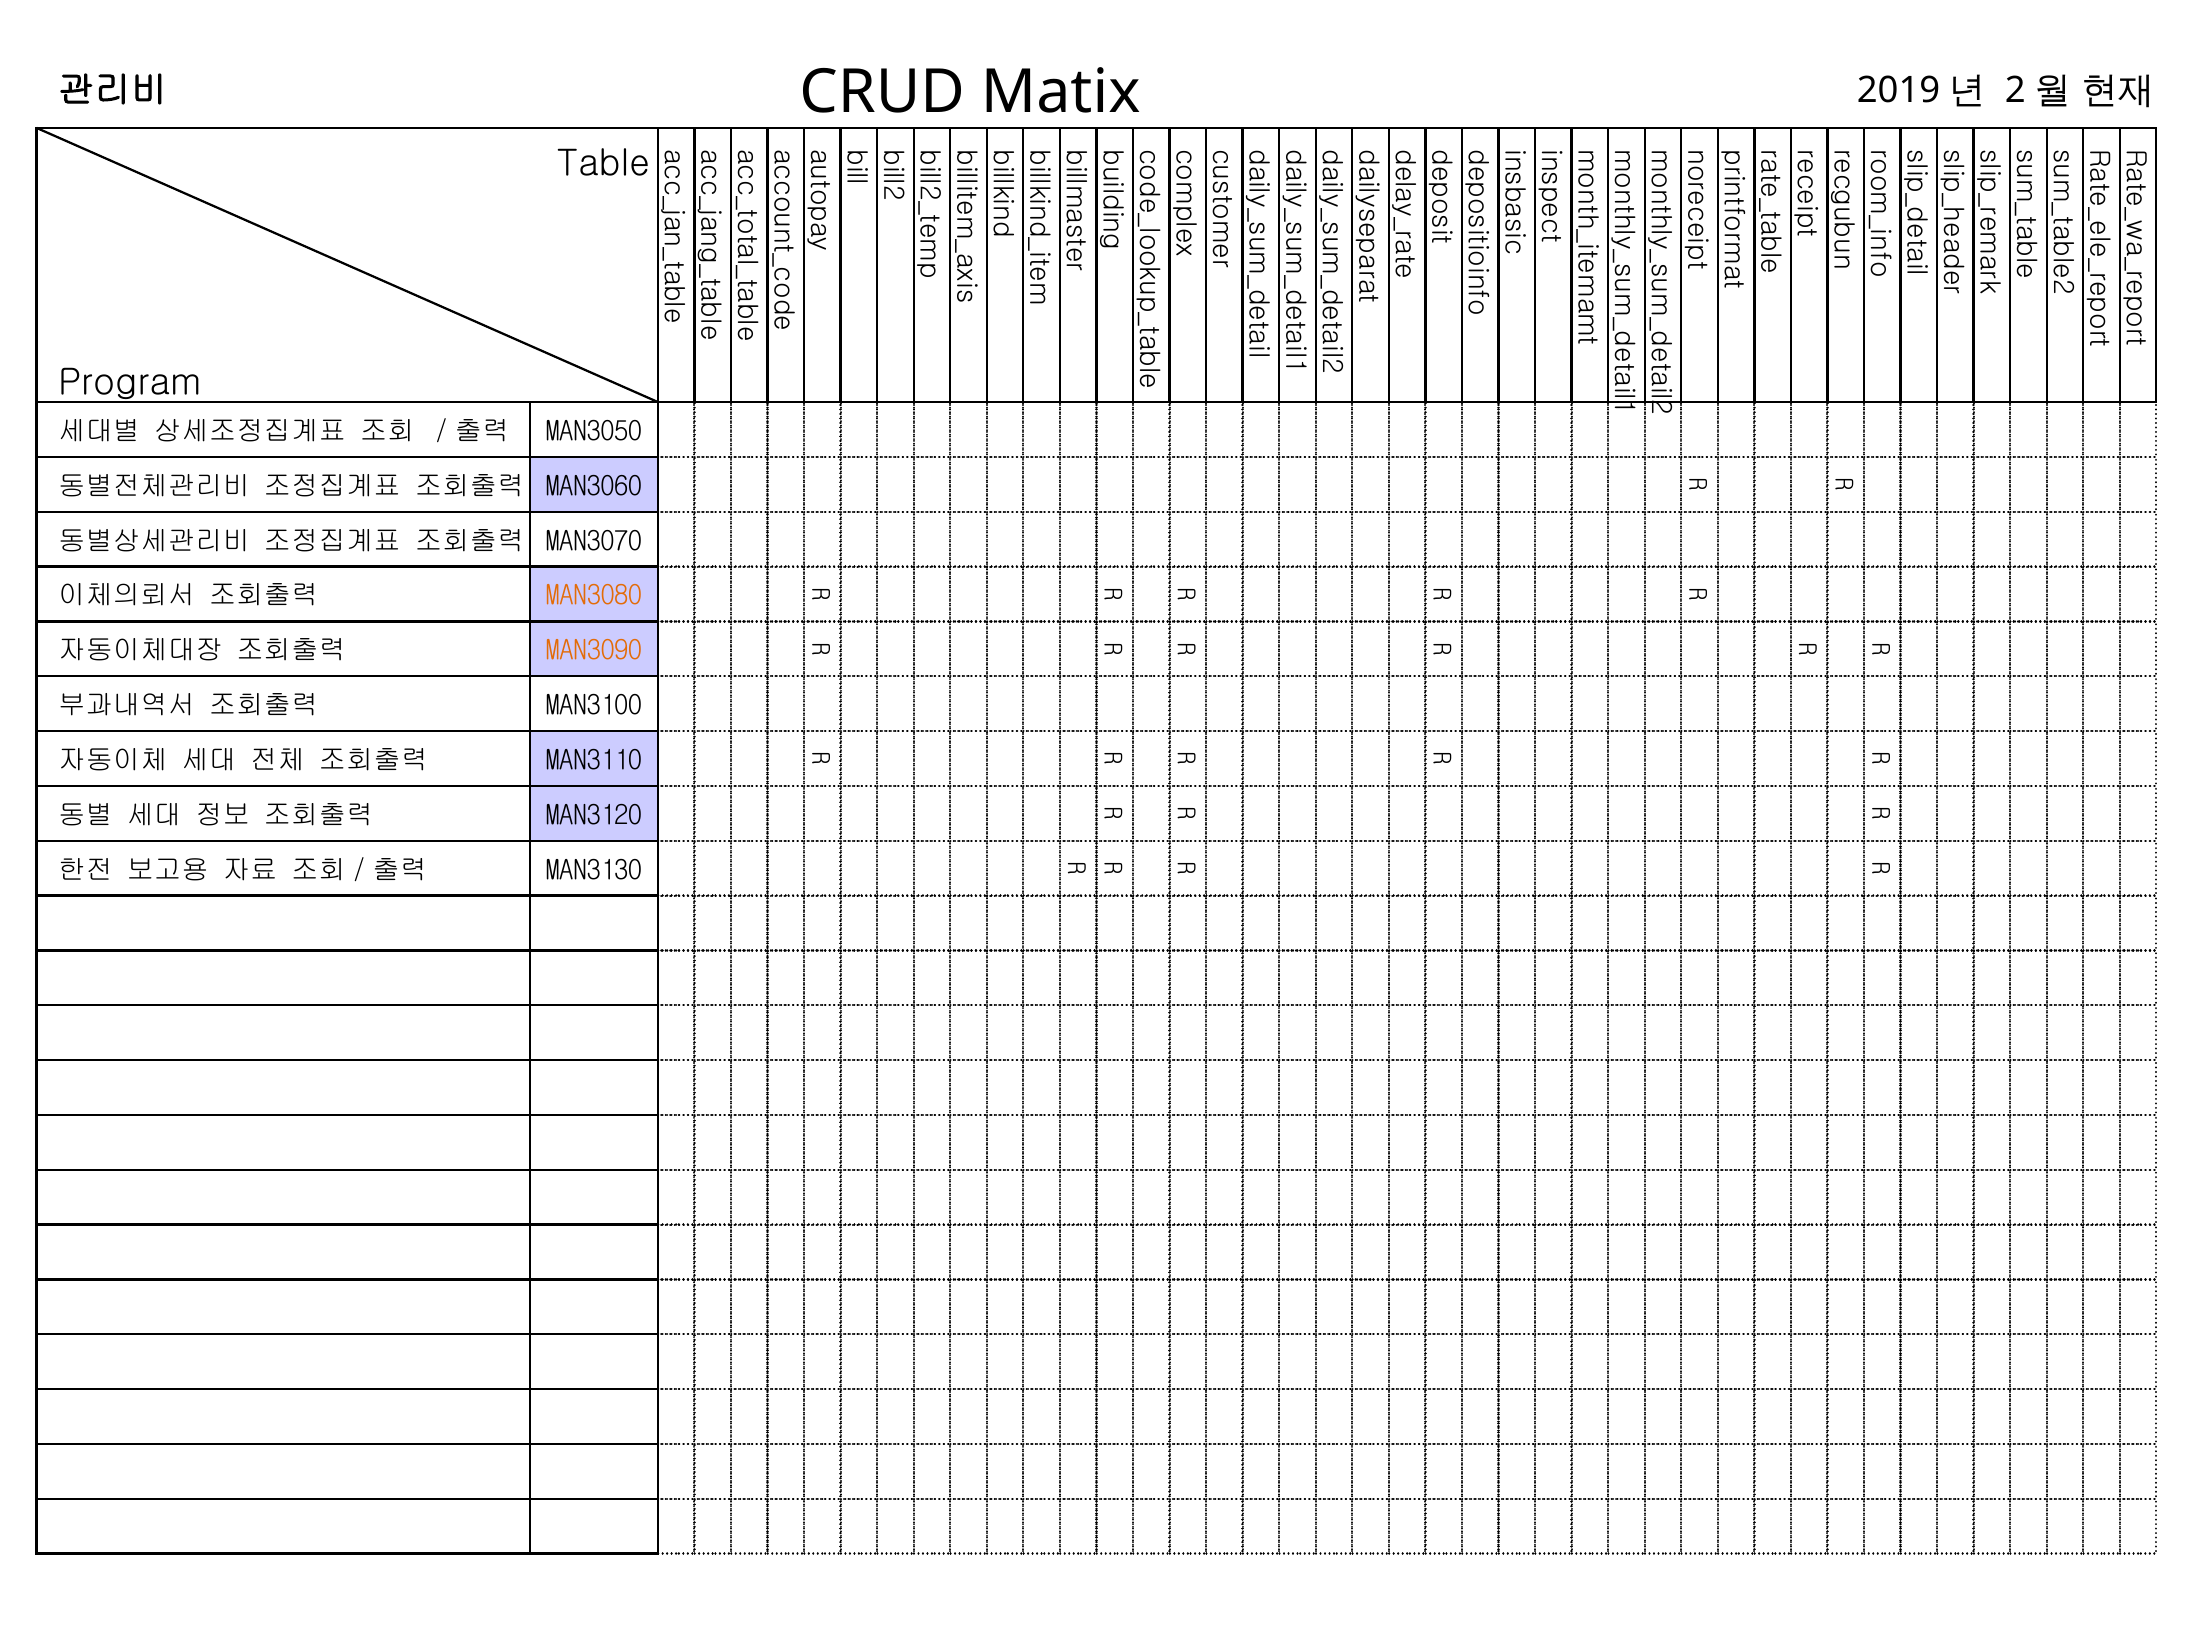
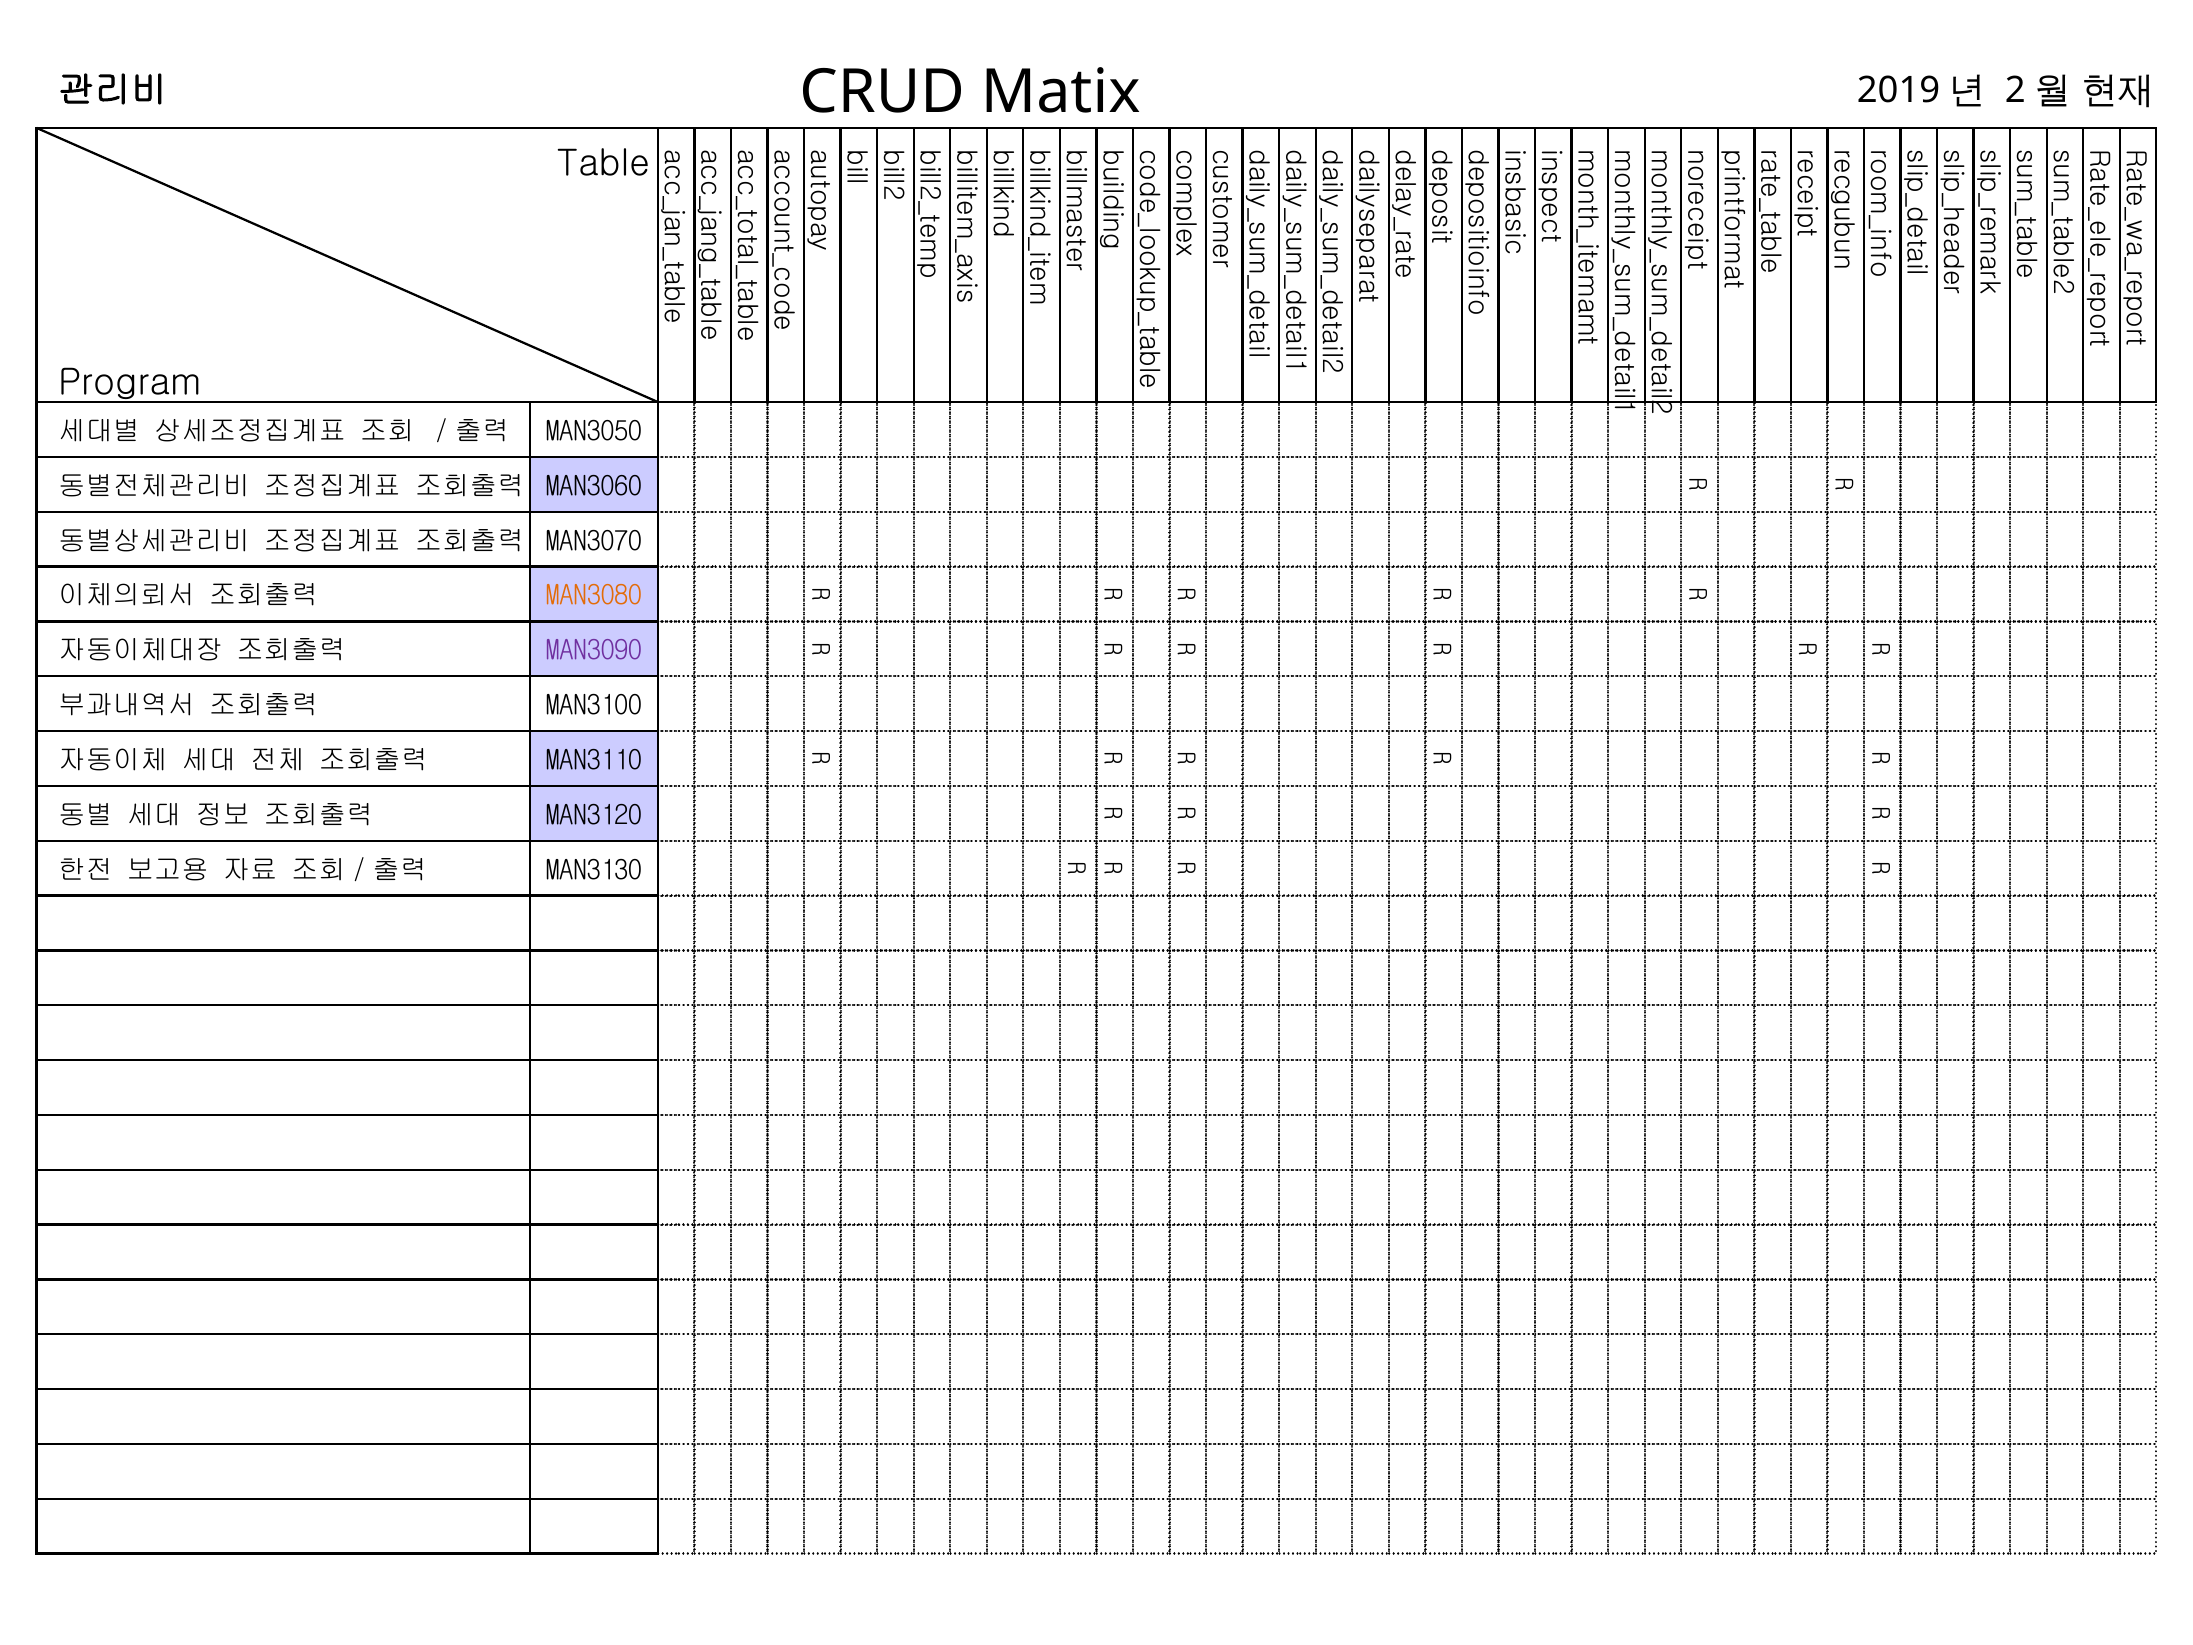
MAN3090 colour: orange -> purple
